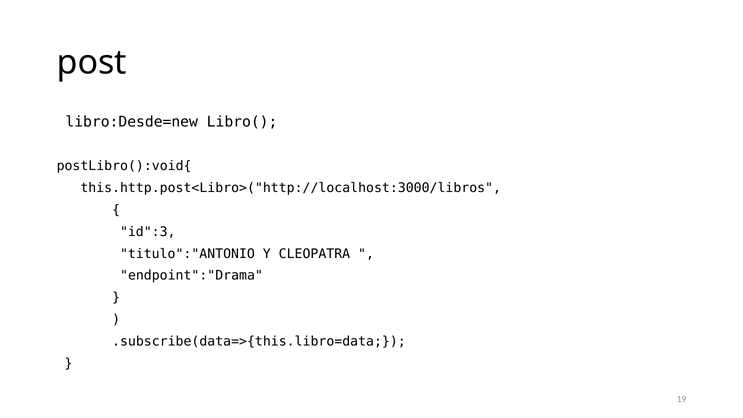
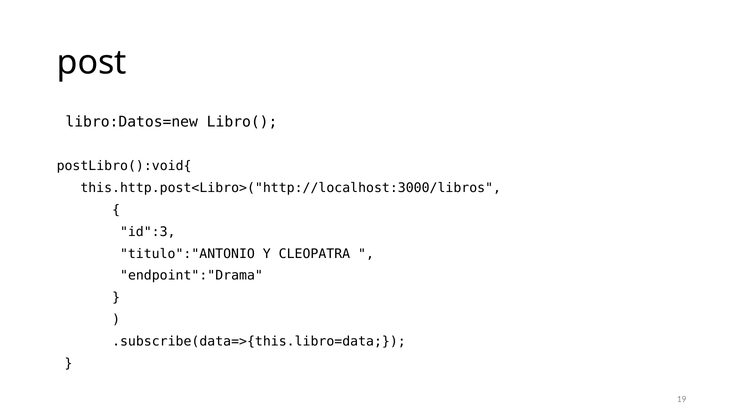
libro:Desde=new: libro:Desde=new -> libro:Datos=new
